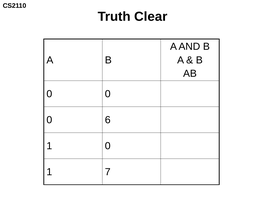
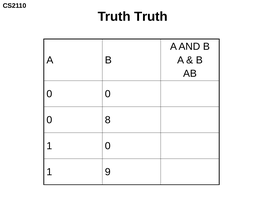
Truth Clear: Clear -> Truth
6: 6 -> 8
7: 7 -> 9
